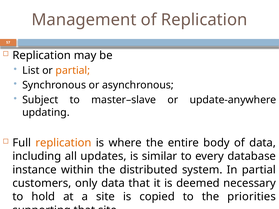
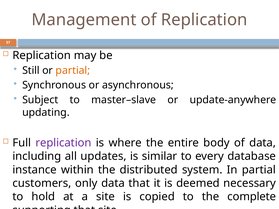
List: List -> Still
replication at (63, 143) colour: orange -> purple
priorities: priorities -> complete
